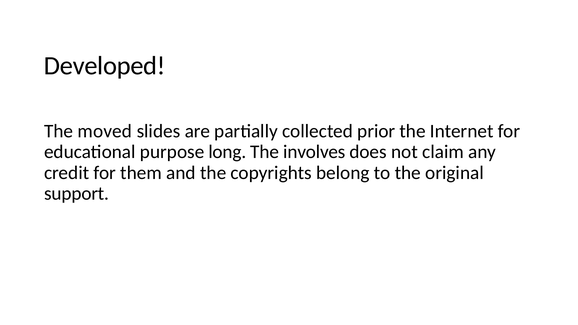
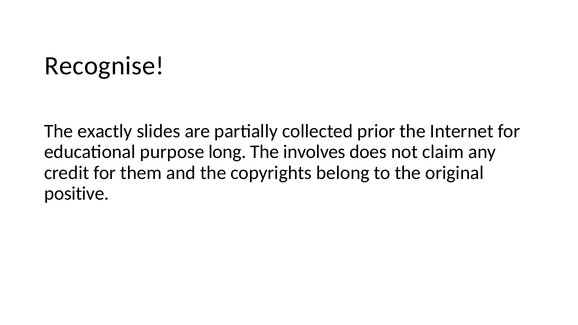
Developed: Developed -> Recognise
moved: moved -> exactly
support: support -> positive
